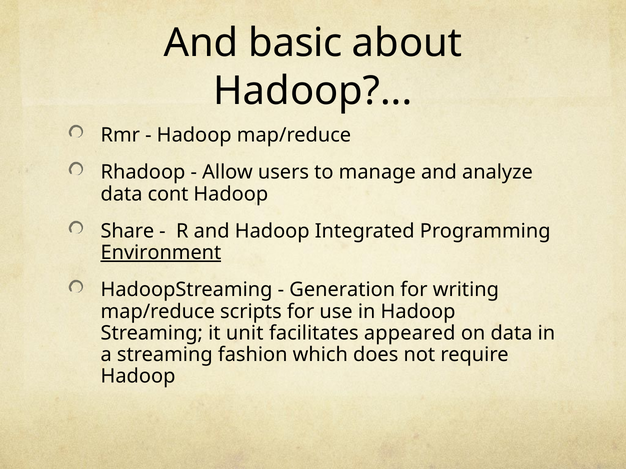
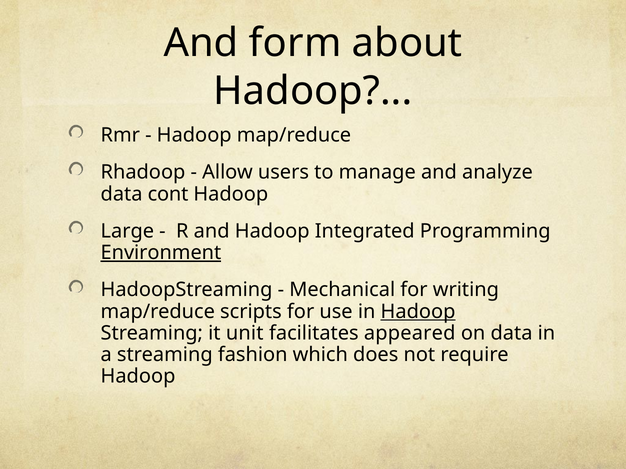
basic: basic -> form
Share: Share -> Large
Generation: Generation -> Mechanical
Hadoop at (418, 312) underline: none -> present
